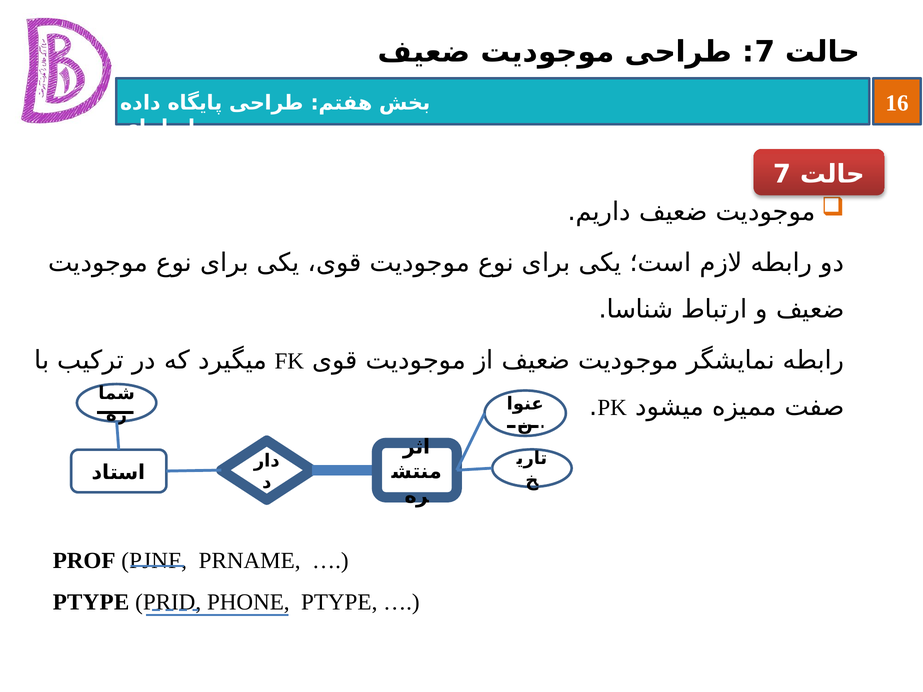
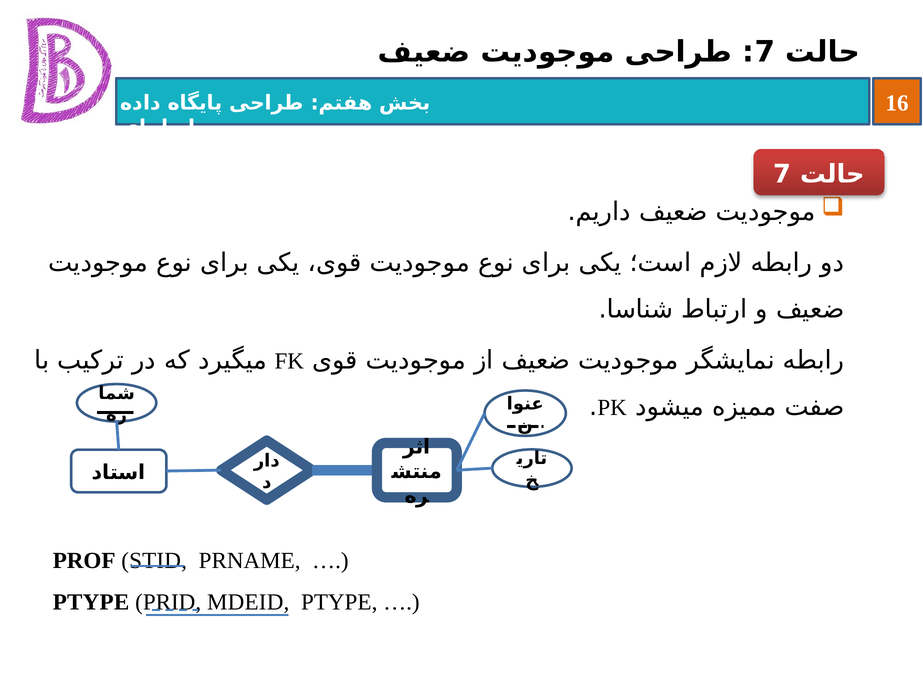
PJNF: PJNF -> STID
PHONE: PHONE -> MDEID
